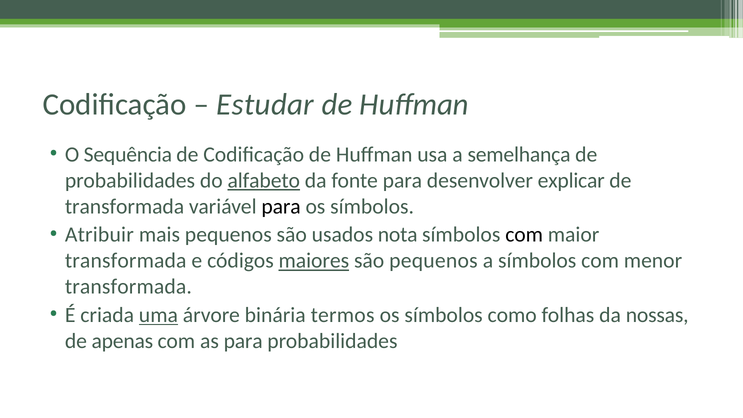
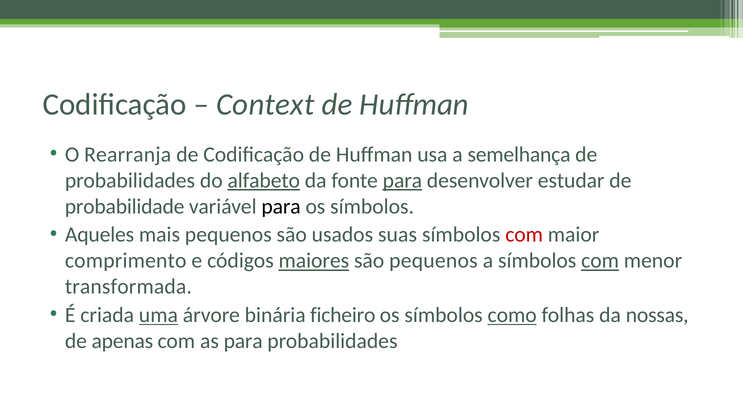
Estudar: Estudar -> Context
Sequência: Sequência -> Rearranja
para at (402, 180) underline: none -> present
explicar: explicar -> estudar
transformada at (125, 206): transformada -> probabilidade
Atribuir: Atribuir -> Aqueles
nota: nota -> suas
com at (524, 235) colour: black -> red
transformada at (126, 261): transformada -> comprimento
com at (600, 261) underline: none -> present
termos: termos -> ficheiro
como underline: none -> present
